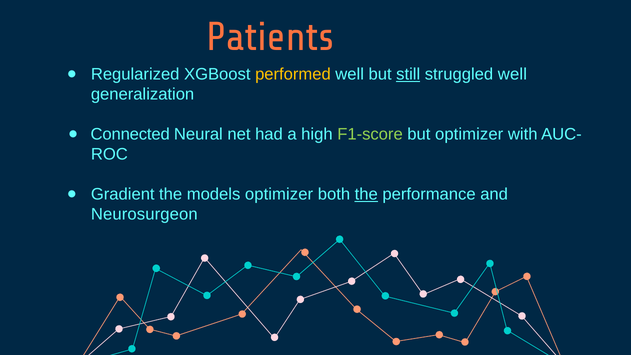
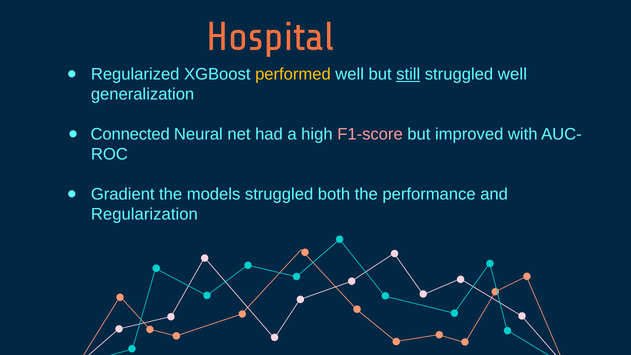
Patients: Patients -> Hospital
F1-score colour: light green -> pink
but optimizer: optimizer -> improved
models optimizer: optimizer -> struggled
the at (366, 194) underline: present -> none
Neurosurgeon: Neurosurgeon -> Regularization
